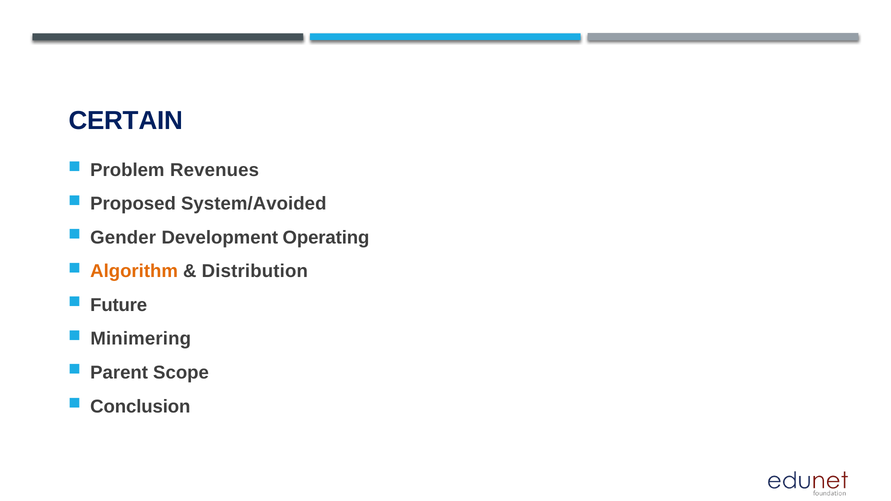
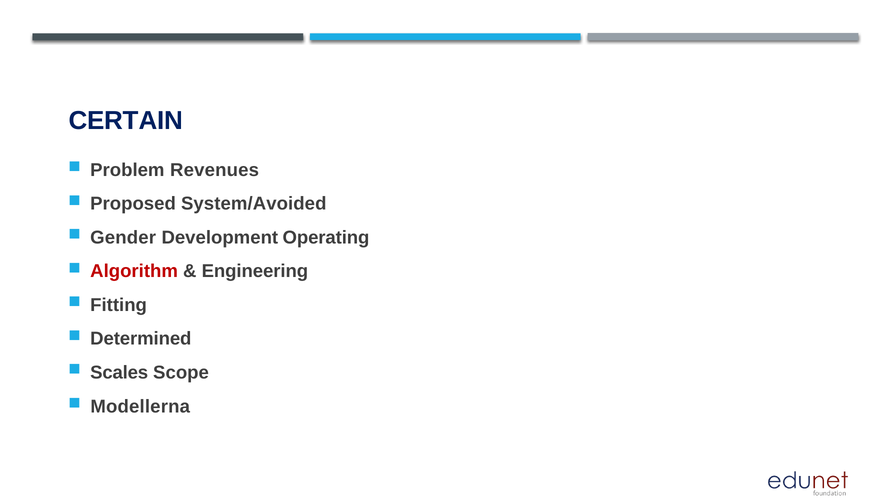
Algorithm colour: orange -> red
Distribution: Distribution -> Engineering
Future: Future -> Fitting
Minimering: Minimering -> Determined
Parent: Parent -> Scales
Conclusion: Conclusion -> Modellerna
